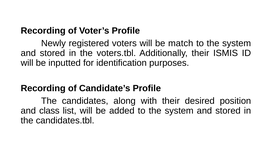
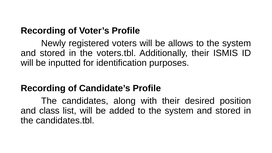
match: match -> allows
